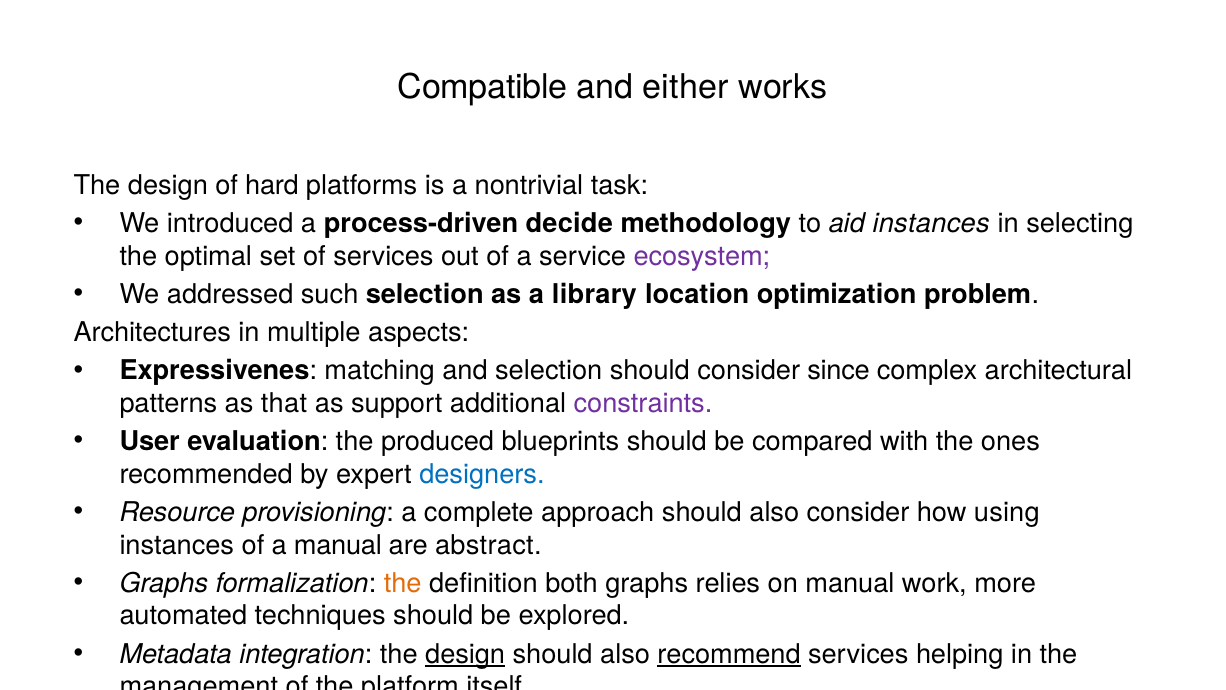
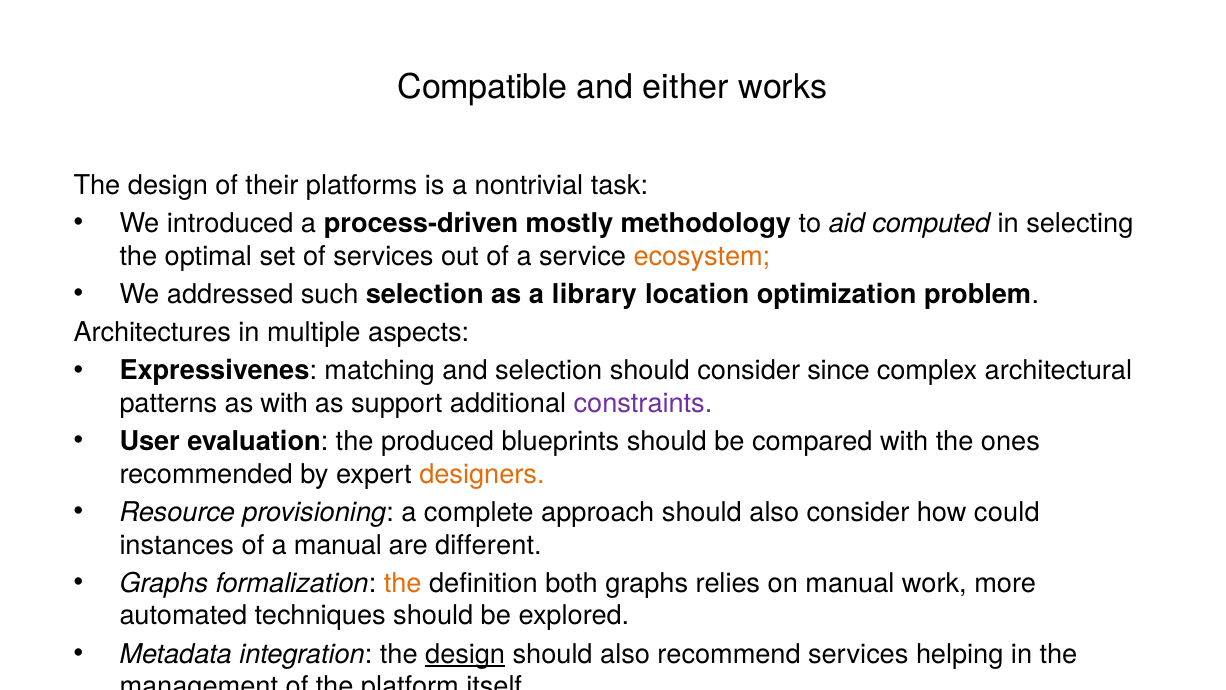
hard: hard -> their
decide: decide -> mostly
aid instances: instances -> computed
ecosystem colour: purple -> orange
as that: that -> with
designers colour: blue -> orange
using: using -> could
abstract: abstract -> different
recommend underline: present -> none
